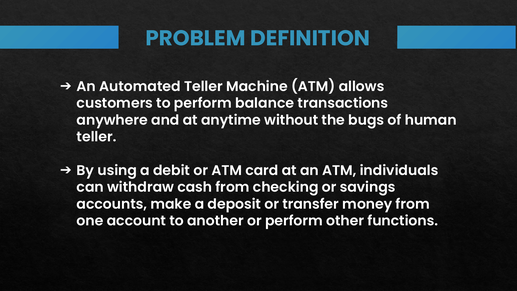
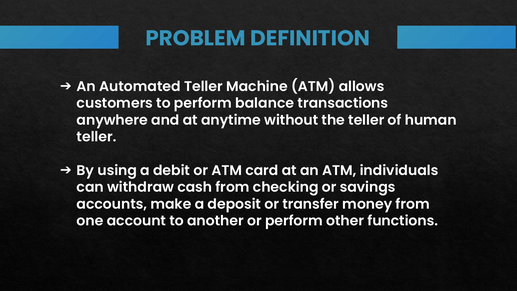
the bugs: bugs -> teller
